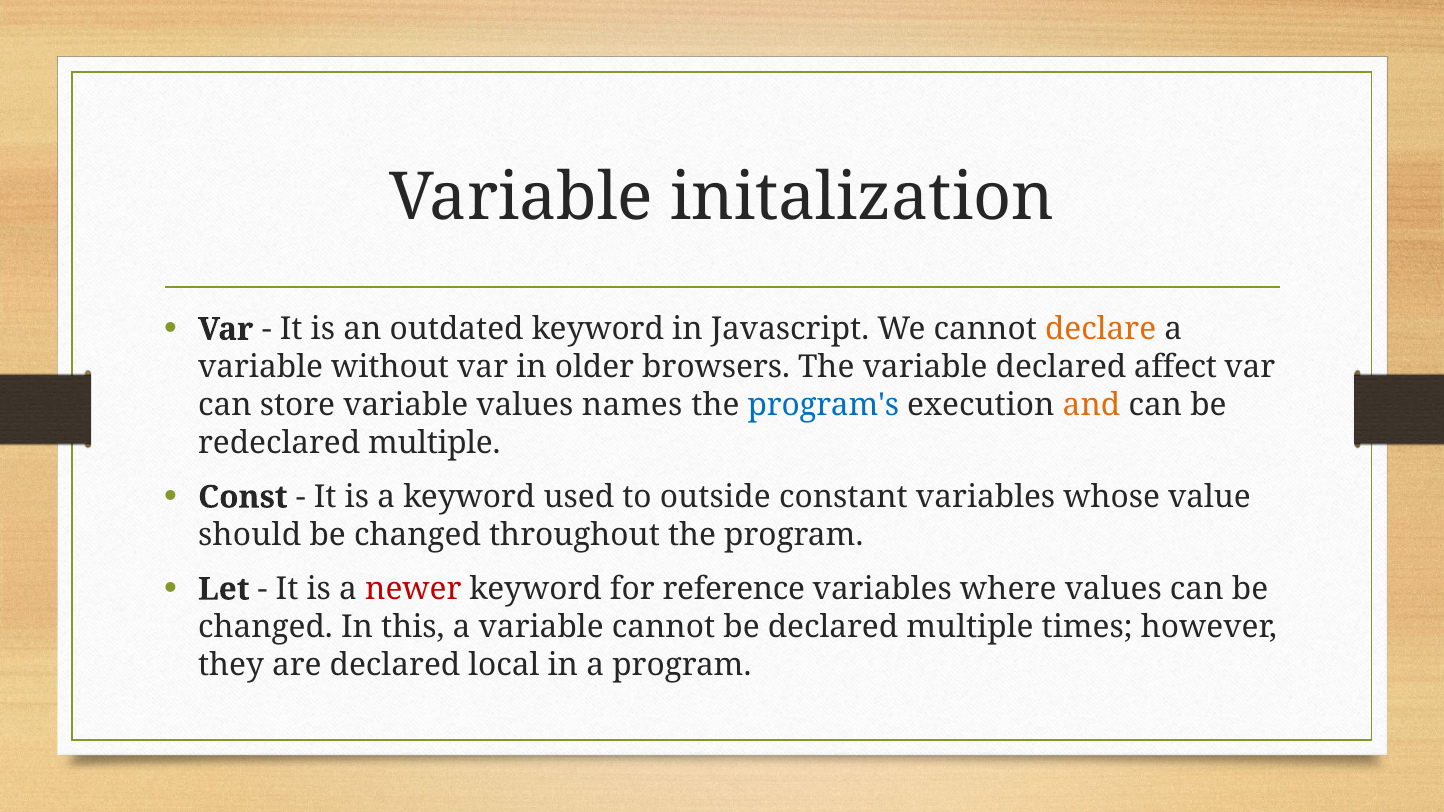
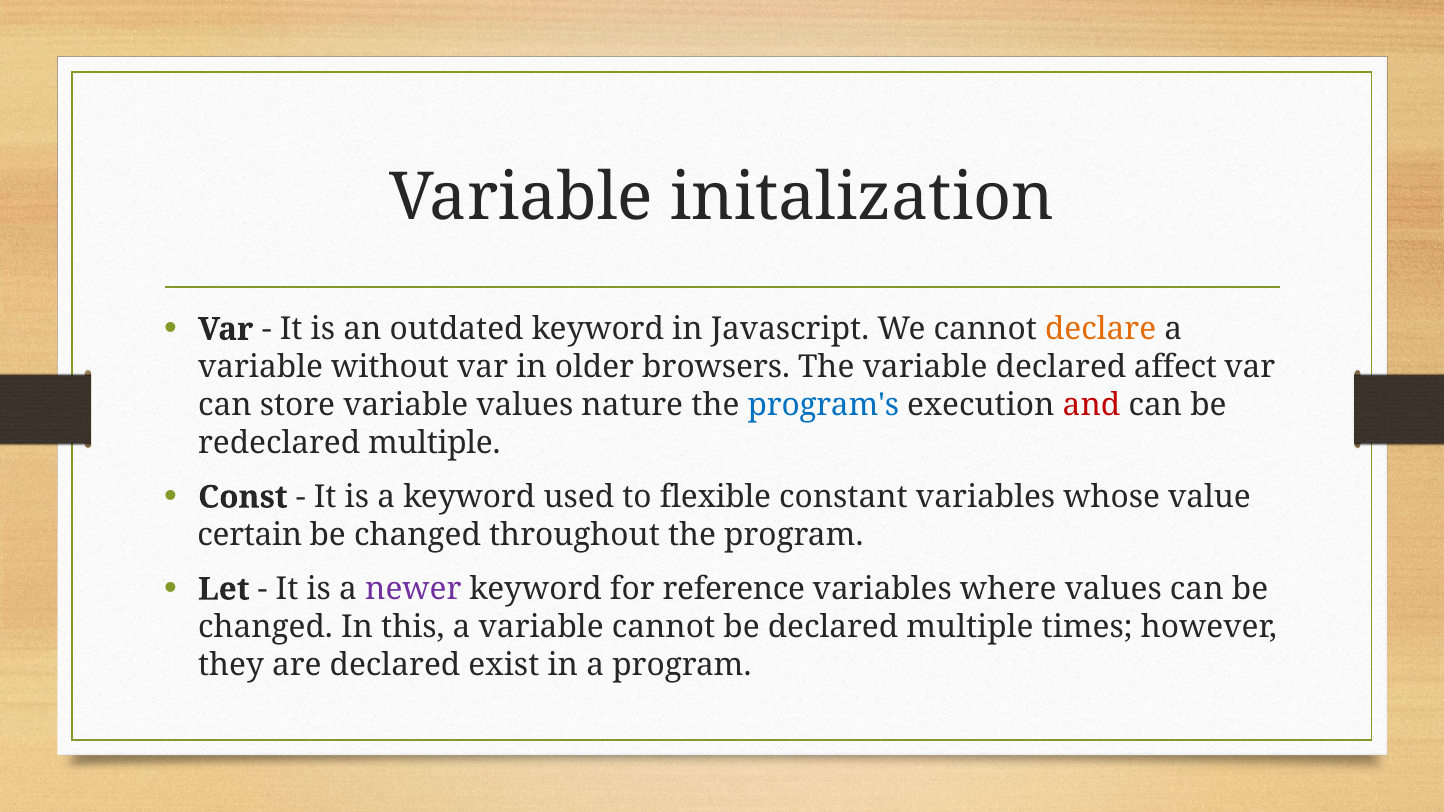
names: names -> nature
and colour: orange -> red
outside: outside -> flexible
should: should -> certain
newer colour: red -> purple
local: local -> exist
